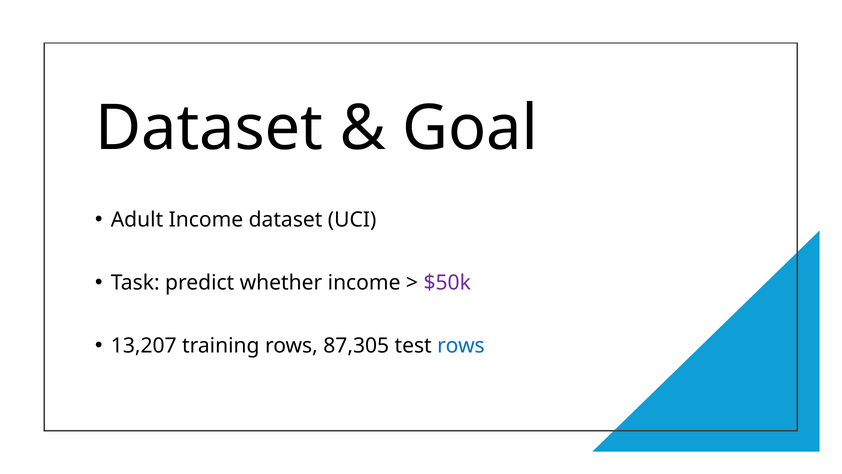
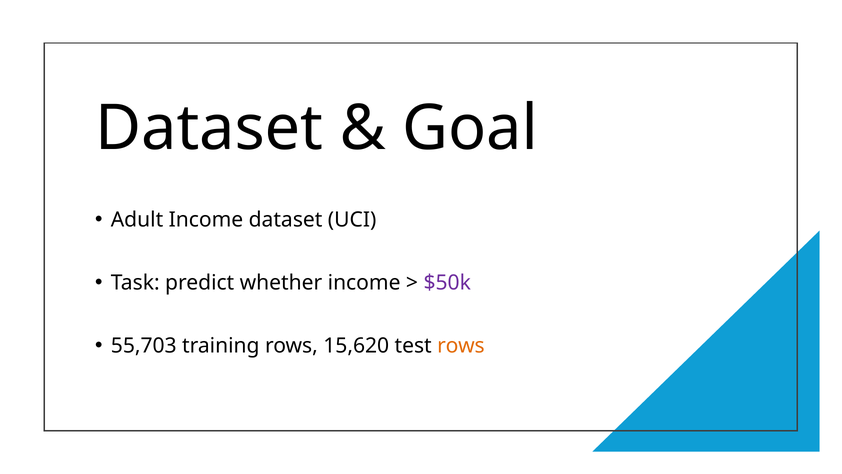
13,207: 13,207 -> 55,703
87,305: 87,305 -> 15,620
rows at (461, 345) colour: blue -> orange
